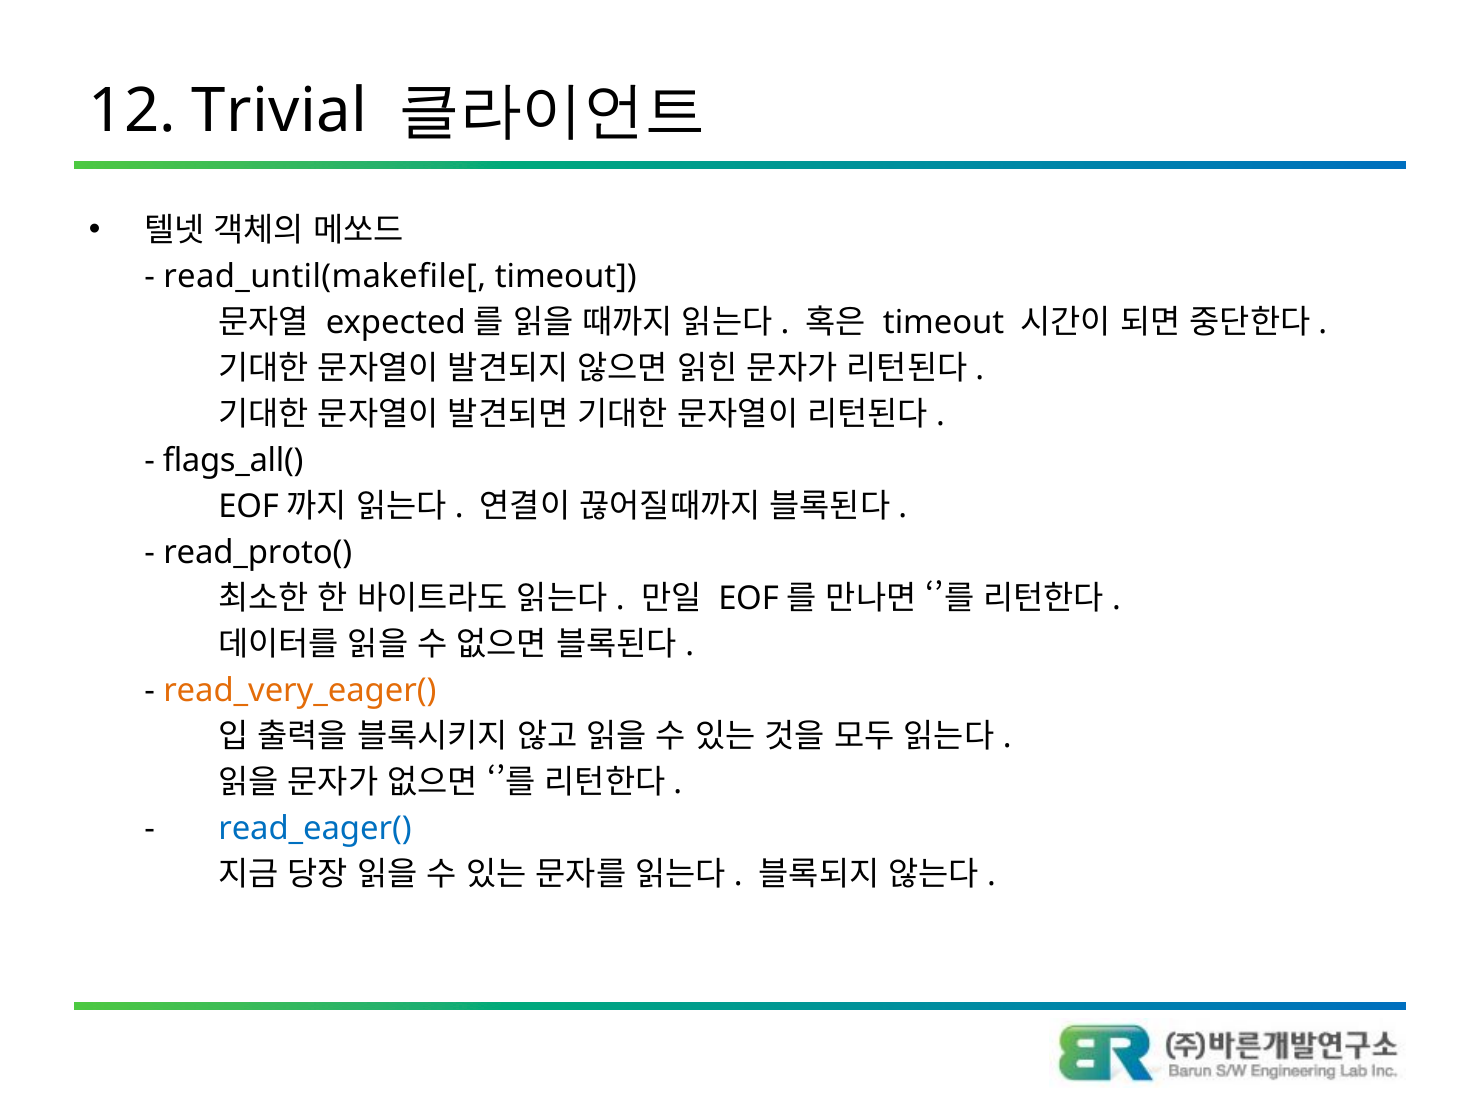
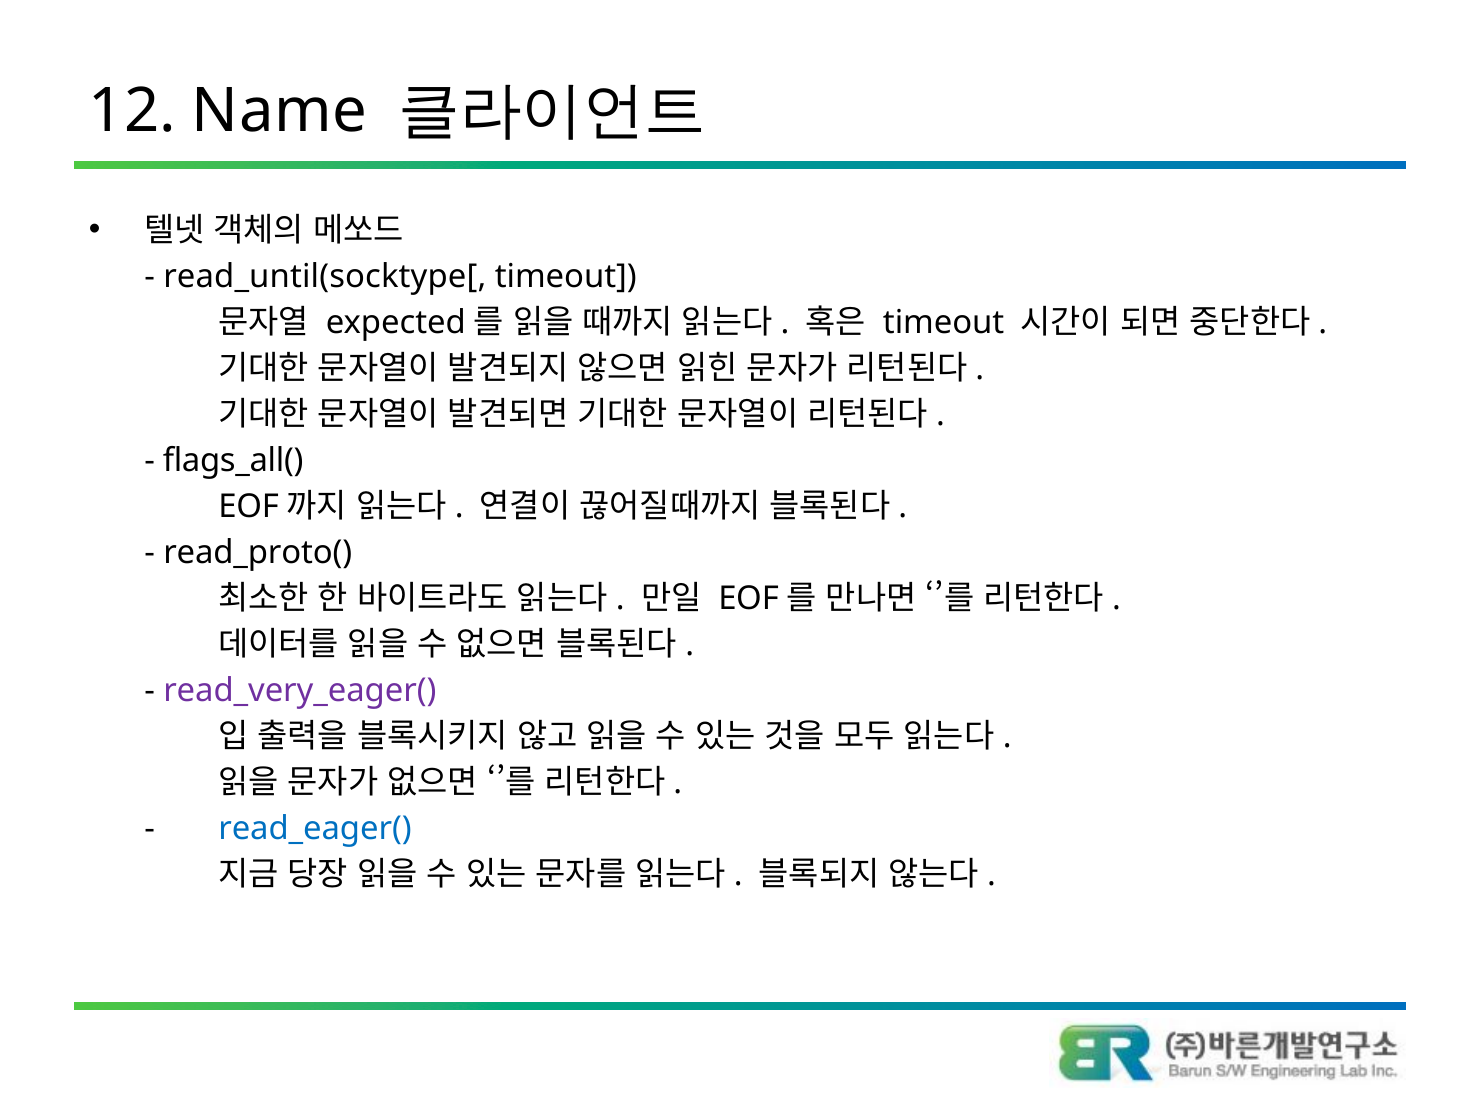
Trivial: Trivial -> Name
read_until(makefile[: read_until(makefile[ -> read_until(socktype[
read_very_eager( colour: orange -> purple
